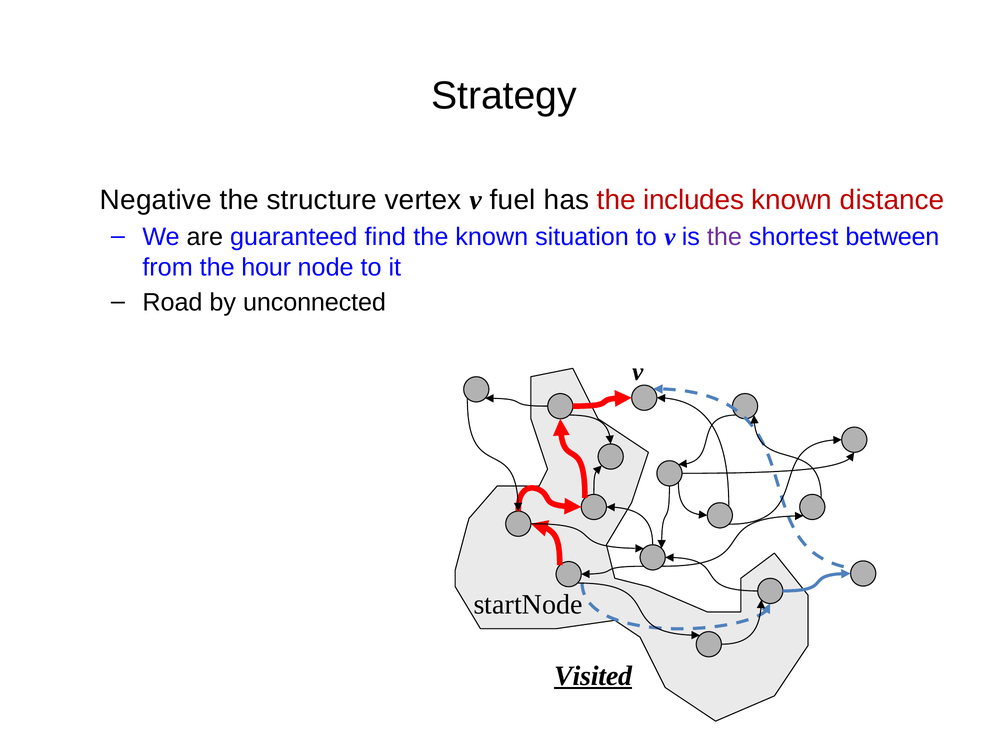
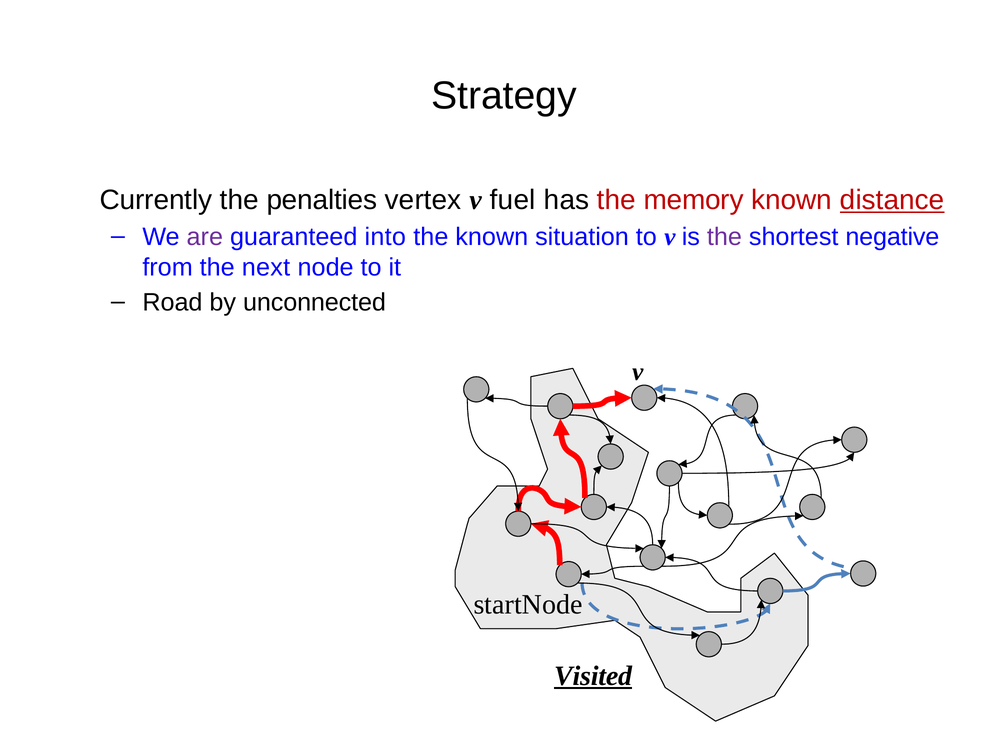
Negative: Negative -> Currently
structure: structure -> penalties
includes: includes -> memory
distance underline: none -> present
are colour: black -> purple
find: find -> into
between: between -> negative
hour: hour -> next
